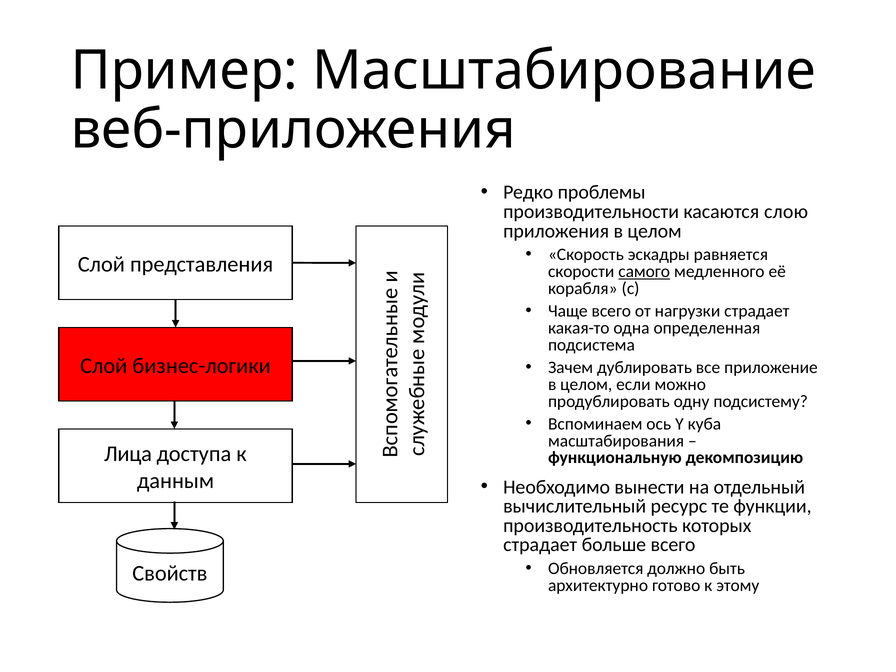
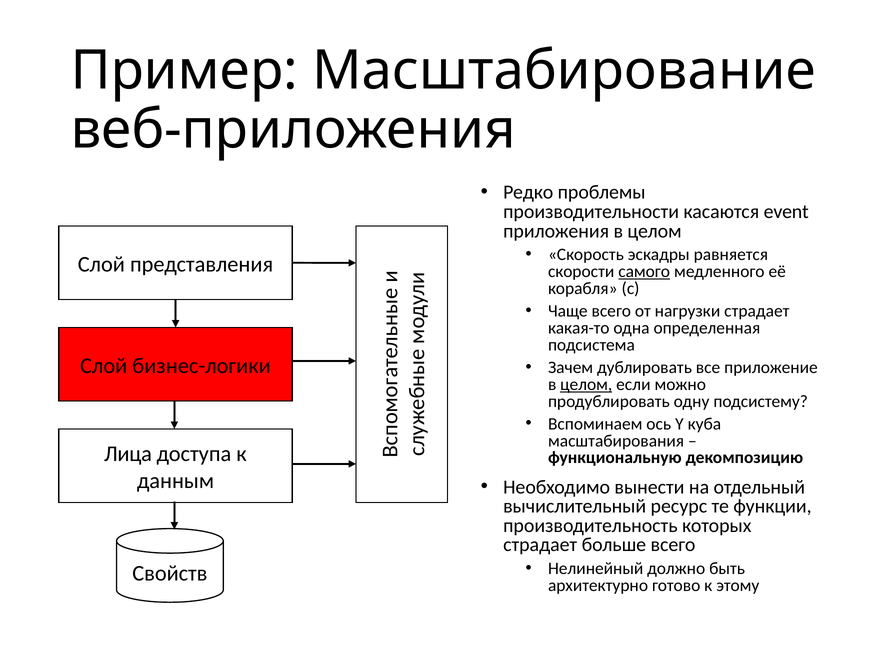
слою: слою -> event
целом at (586, 384) underline: none -> present
Обновляется: Обновляется -> Нелинейный
